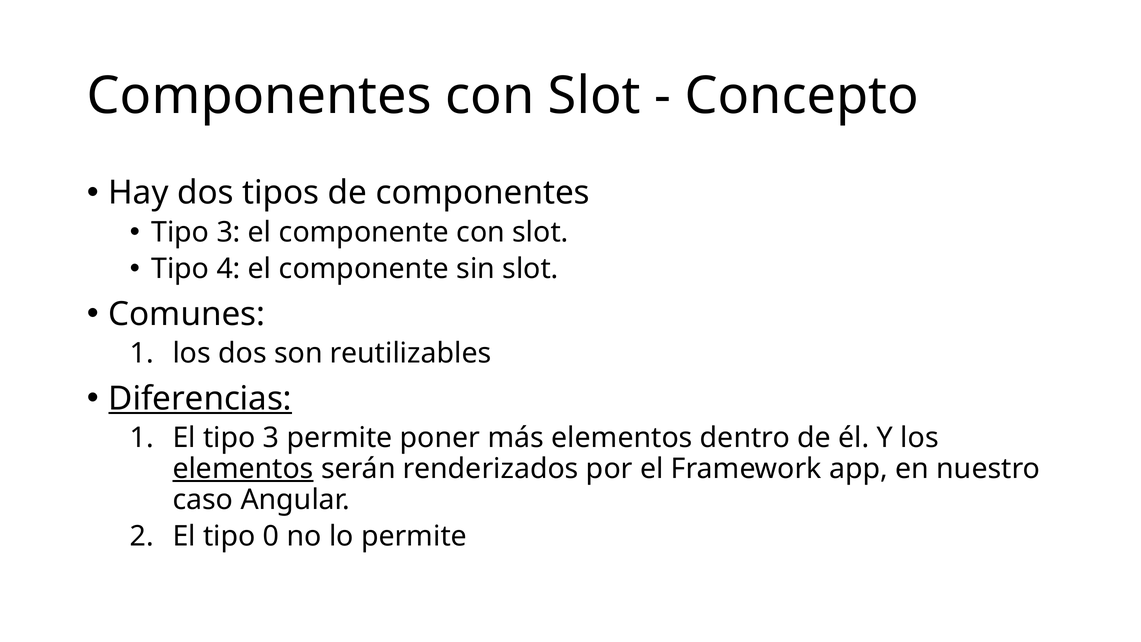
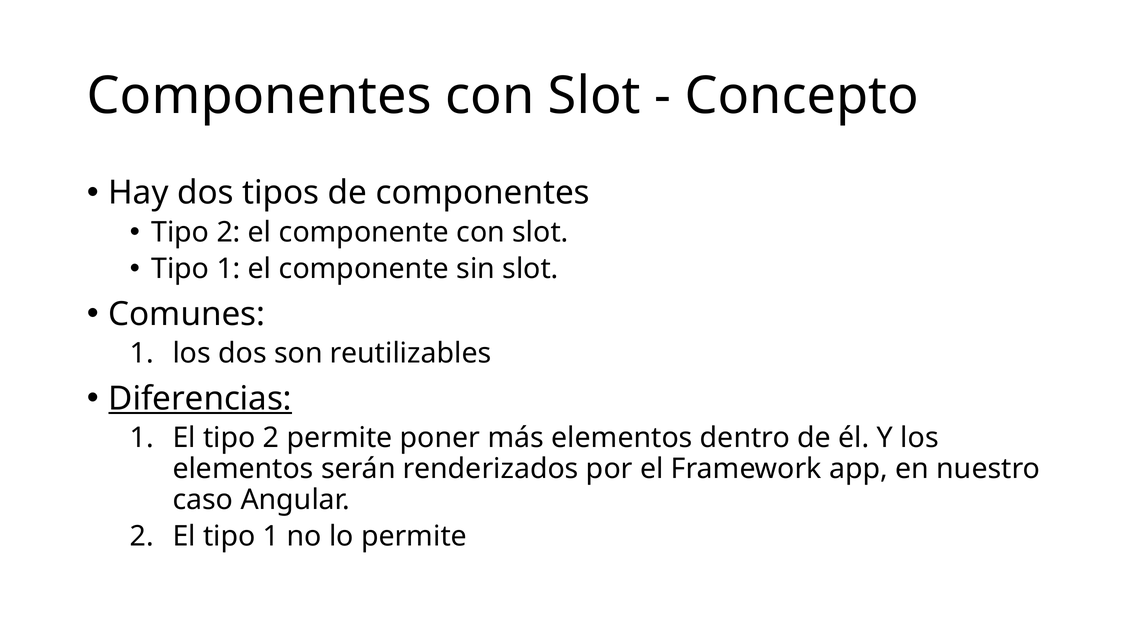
3 at (229, 232): 3 -> 2
4 at (229, 269): 4 -> 1
El tipo 3: 3 -> 2
elementos at (243, 469) underline: present -> none
El tipo 0: 0 -> 1
